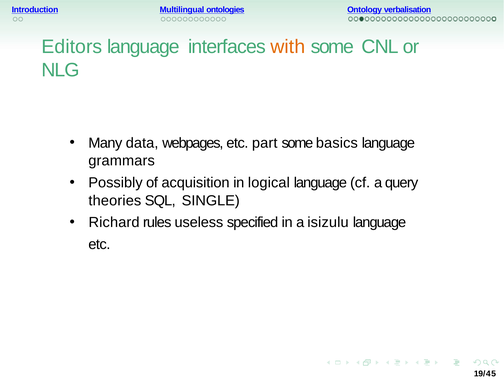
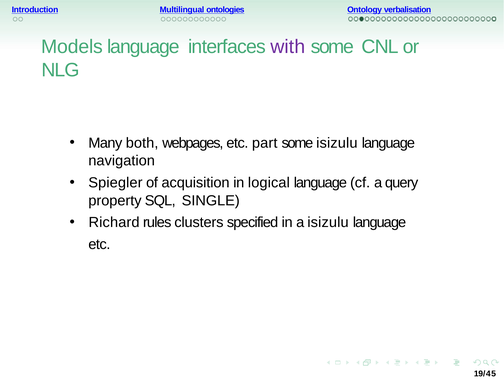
Editors: Editors -> Models
with colour: orange -> purple
data: data -> both
some basics: basics -> isizulu
grammars: grammars -> navigation
Possibly: Possibly -> Spiegler
theories: theories -> property
useless: useless -> clusters
